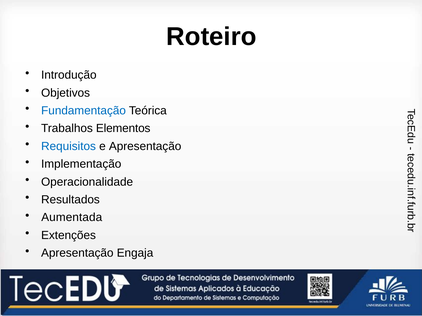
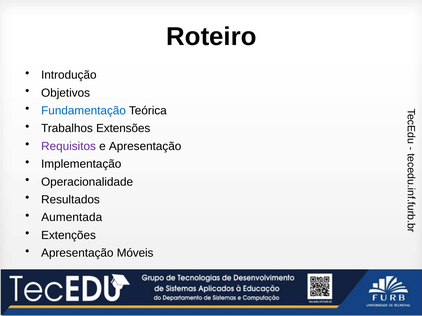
Elementos: Elementos -> Extensões
Requisitos colour: blue -> purple
Engaja: Engaja -> Móveis
